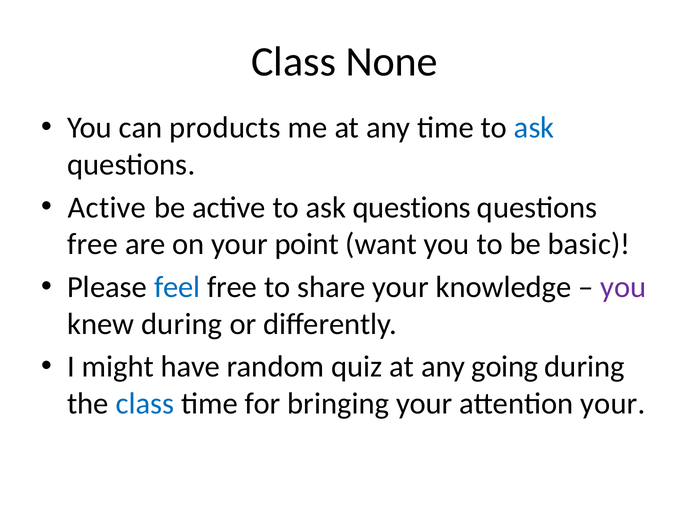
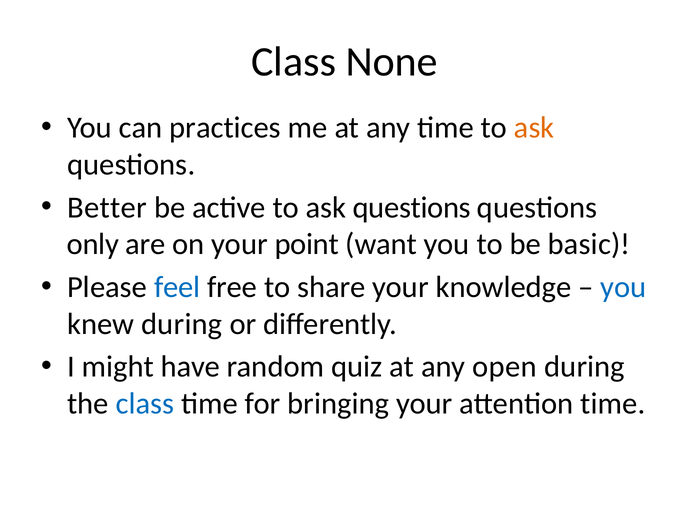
products: products -> practices
ask at (534, 128) colour: blue -> orange
Active at (107, 207): Active -> Better
free at (93, 244): free -> only
you at (623, 287) colour: purple -> blue
going: going -> open
attention your: your -> time
